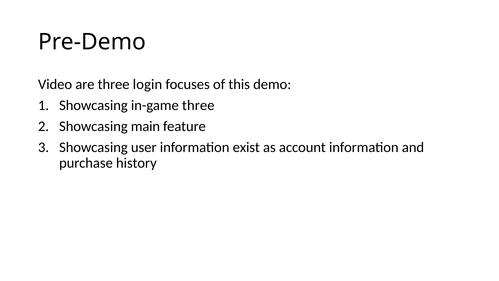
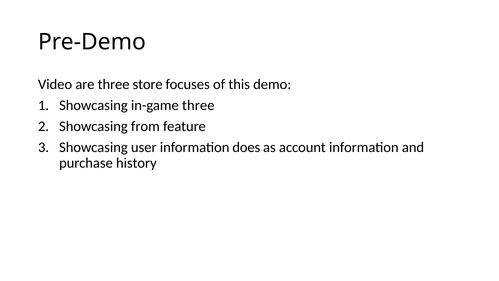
login: login -> store
main: main -> from
exist: exist -> does
